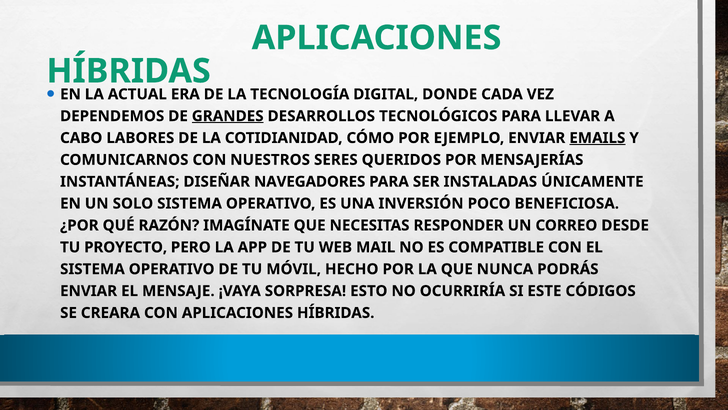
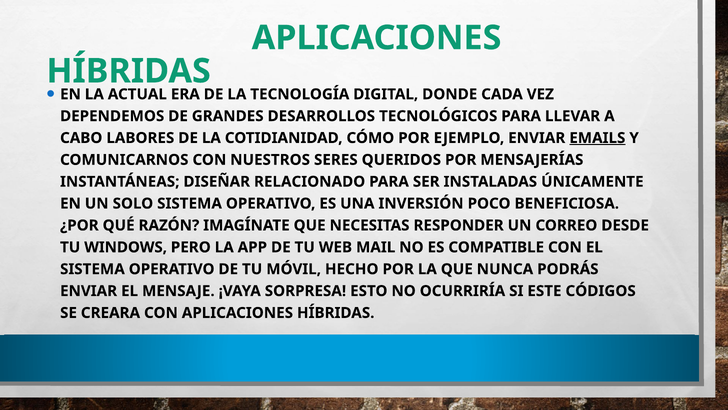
GRANDES underline: present -> none
NAVEGADORES: NAVEGADORES -> RELACIONADO
PROYECTO: PROYECTO -> WINDOWS
